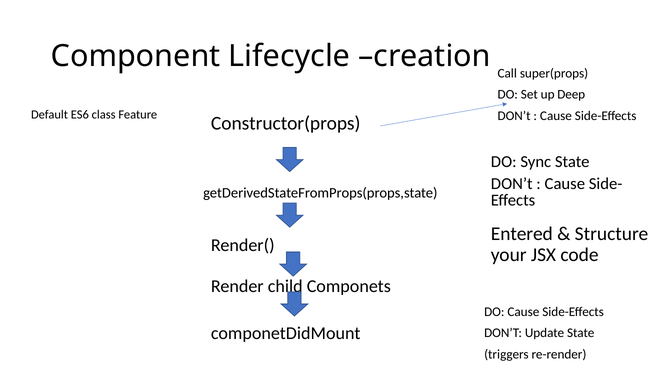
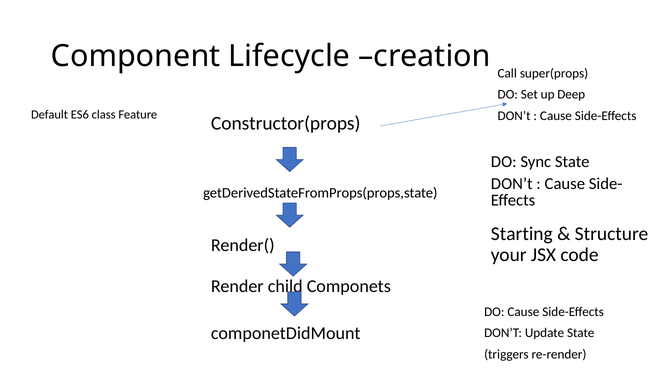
Entered: Entered -> Starting
